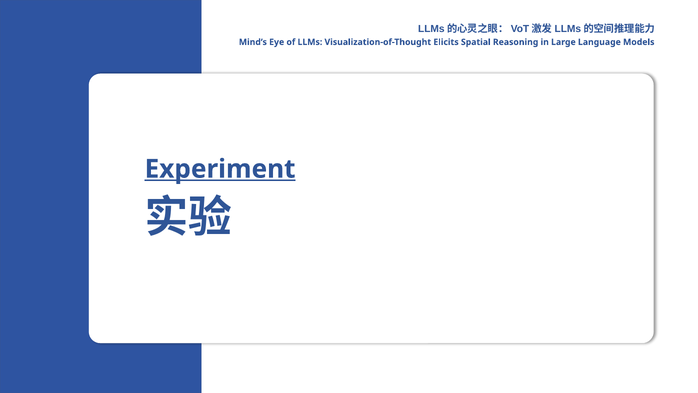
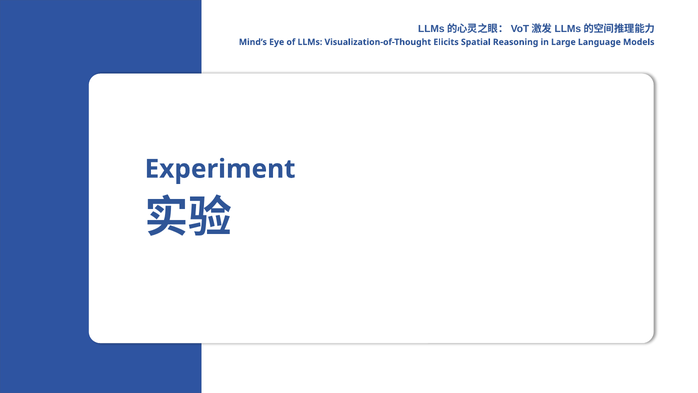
Experiment underline: present -> none
